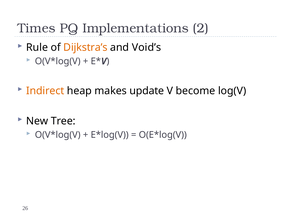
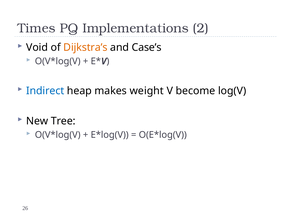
Rule: Rule -> Void
Void’s: Void’s -> Case’s
Indirect colour: orange -> blue
update: update -> weight
